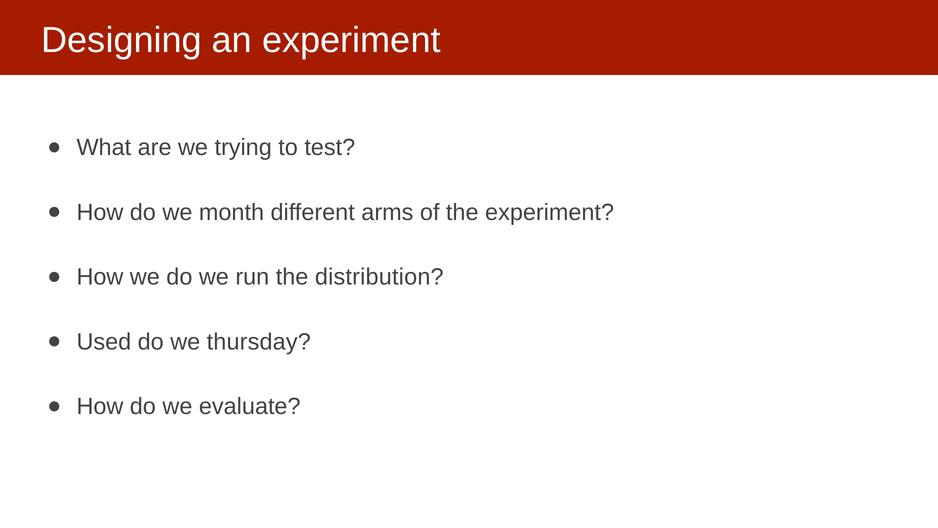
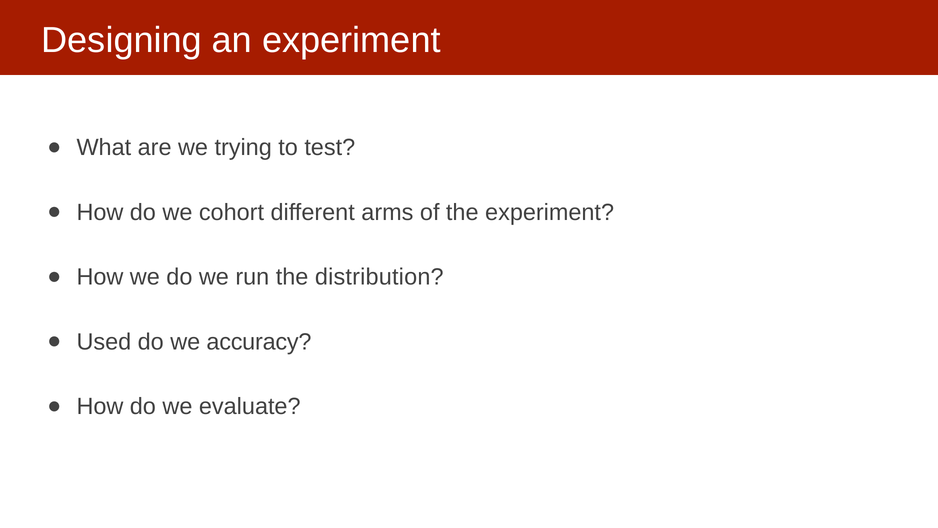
month: month -> cohort
thursday: thursday -> accuracy
